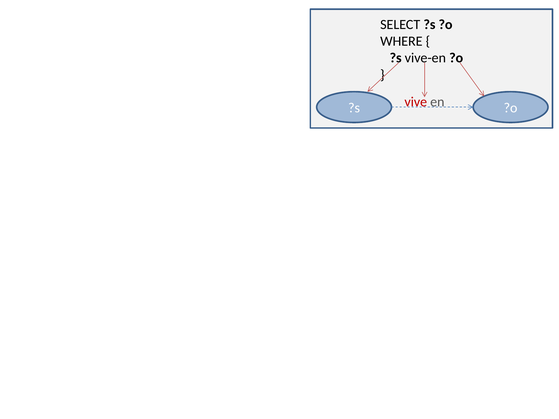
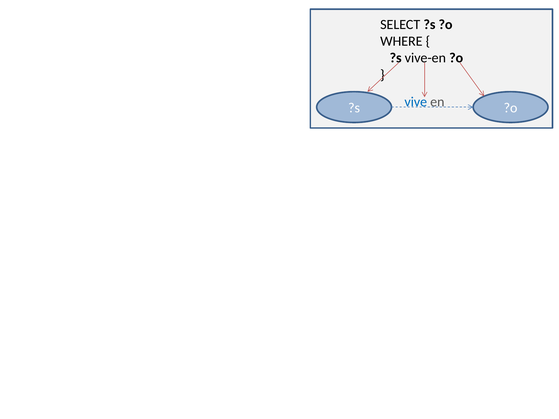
vive colour: red -> blue
